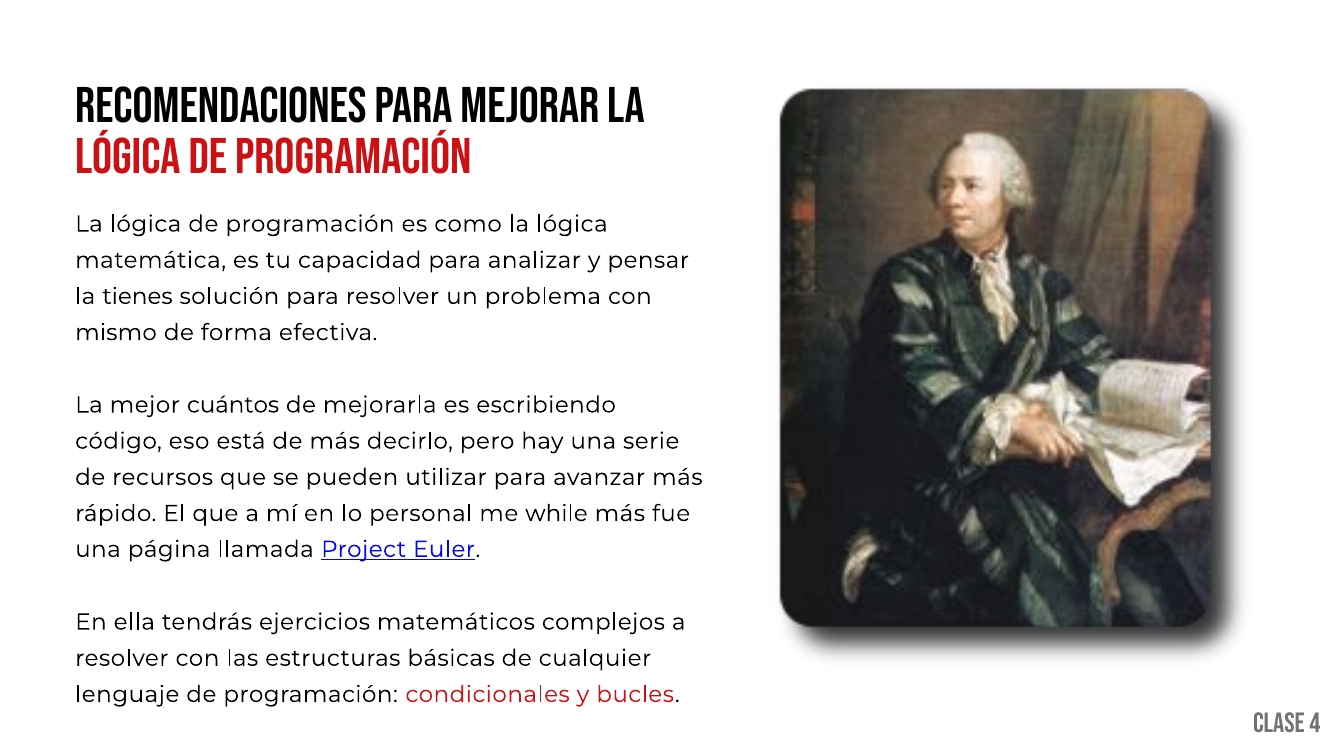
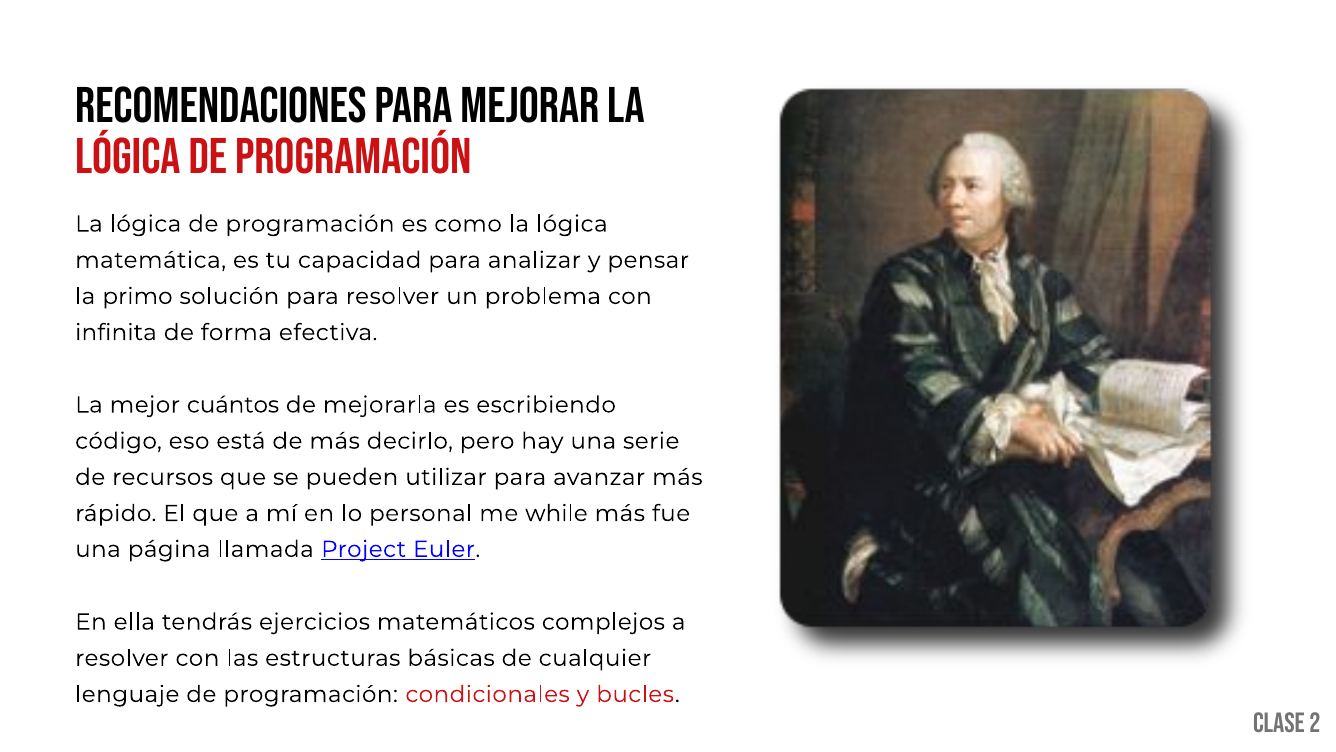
tienes: tienes -> primo
mismo: mismo -> infinita
4: 4 -> 2
